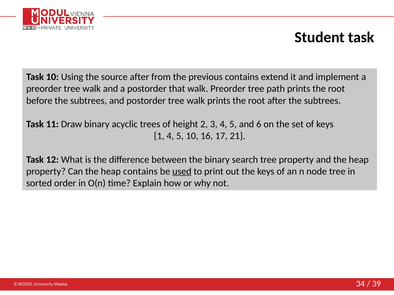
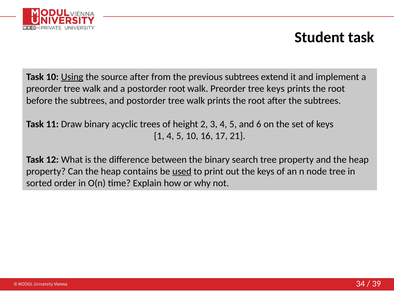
Using underline: none -> present
previous contains: contains -> subtrees
postorder that: that -> root
tree path: path -> keys
